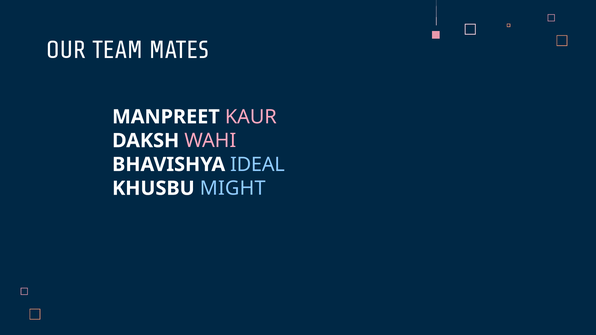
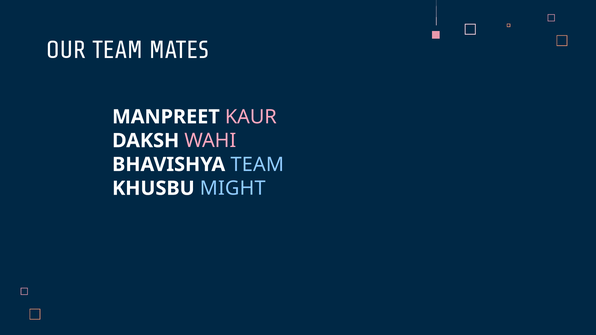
BHAVISHYA IDEAL: IDEAL -> TEAM
